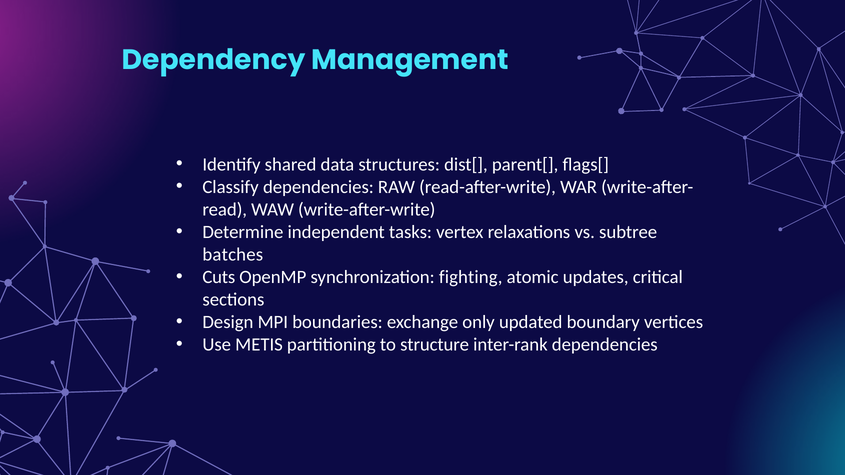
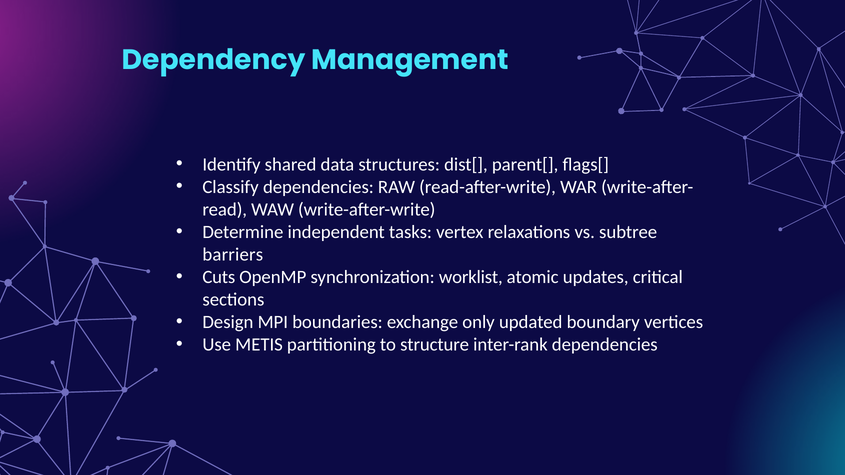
batches: batches -> barriers
fighting: fighting -> worklist
